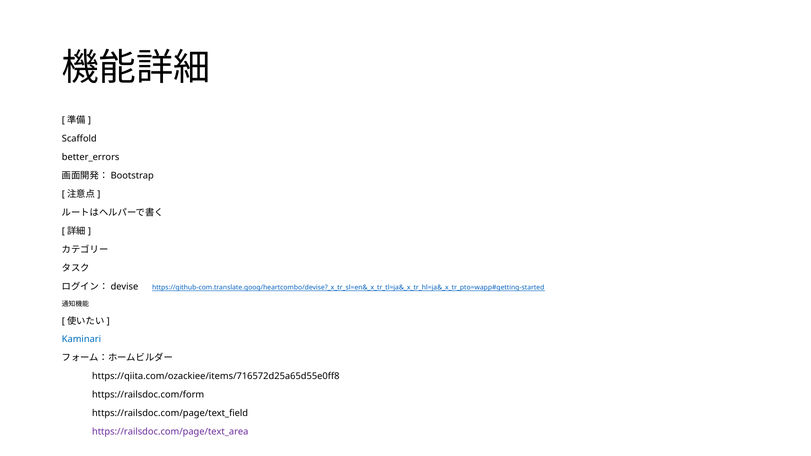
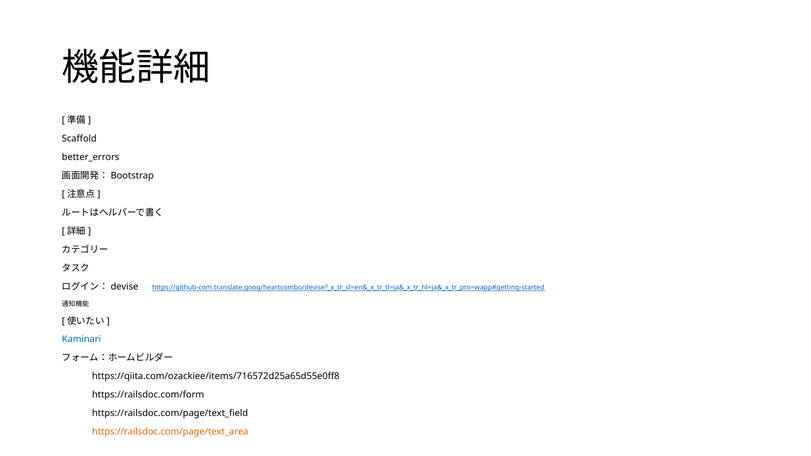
https://railsdoc.com/page/text_area colour: purple -> orange
